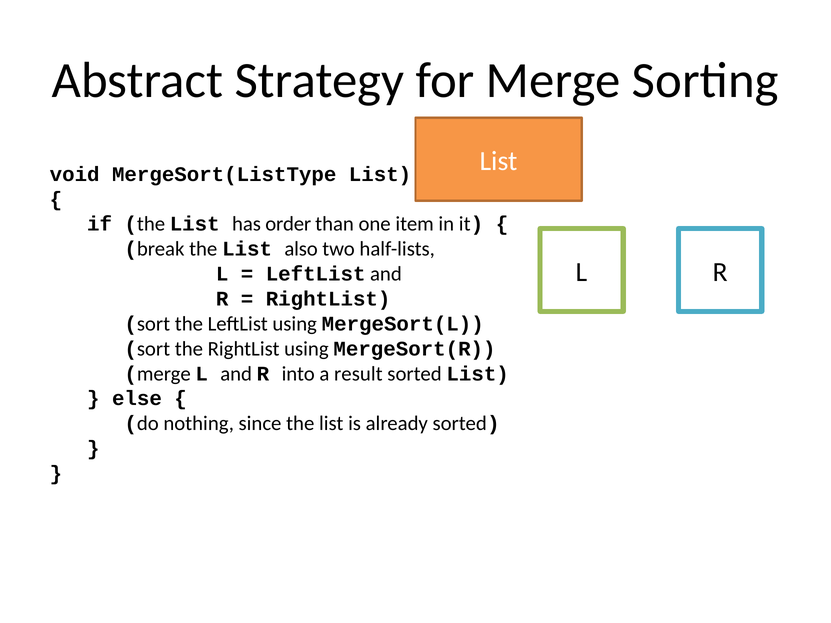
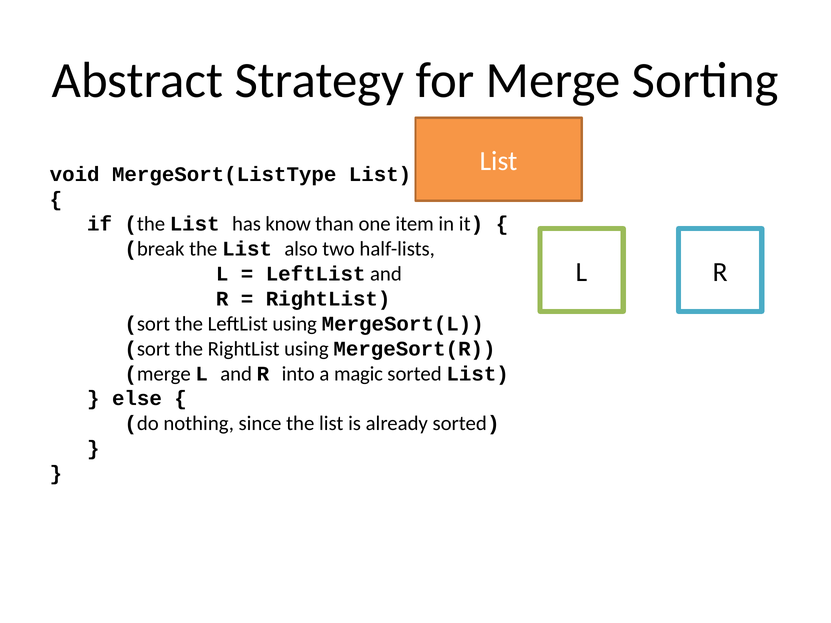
order: order -> know
result: result -> magic
